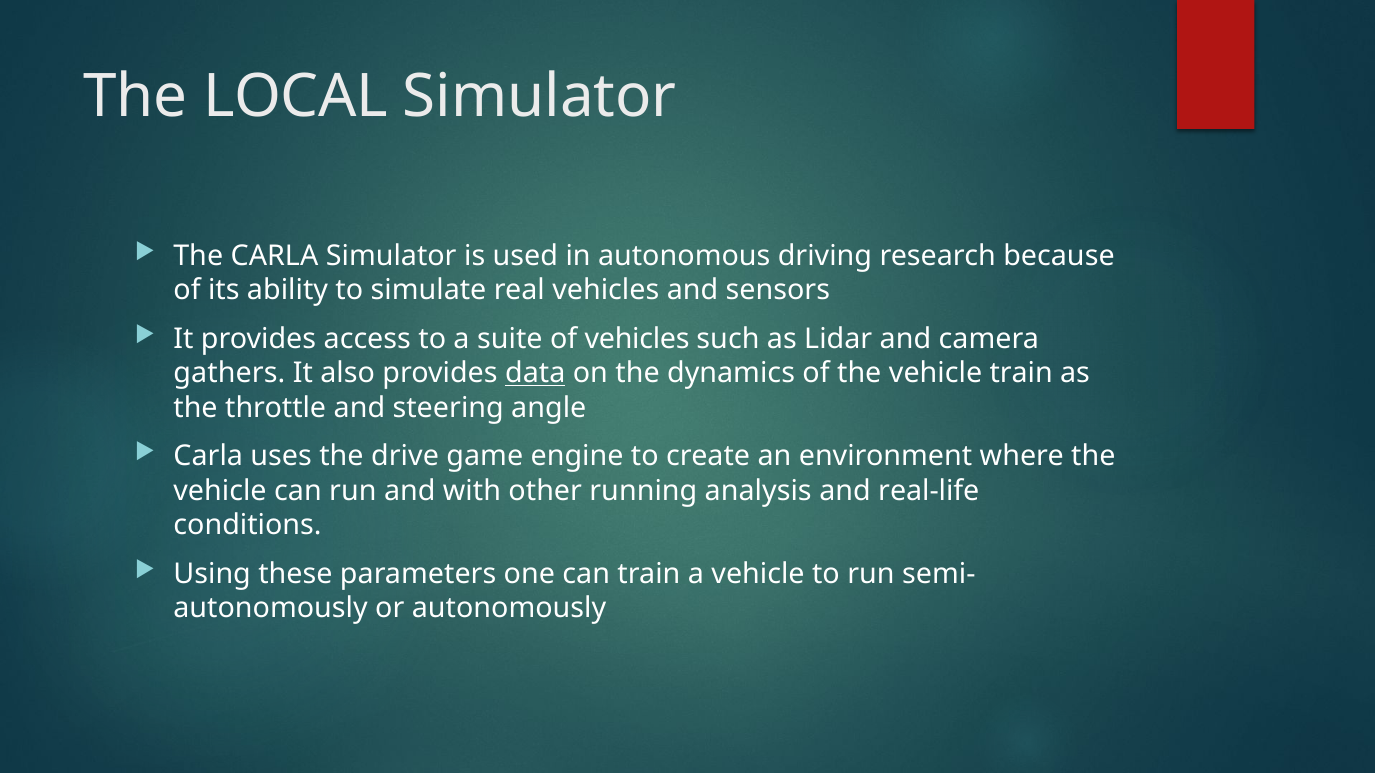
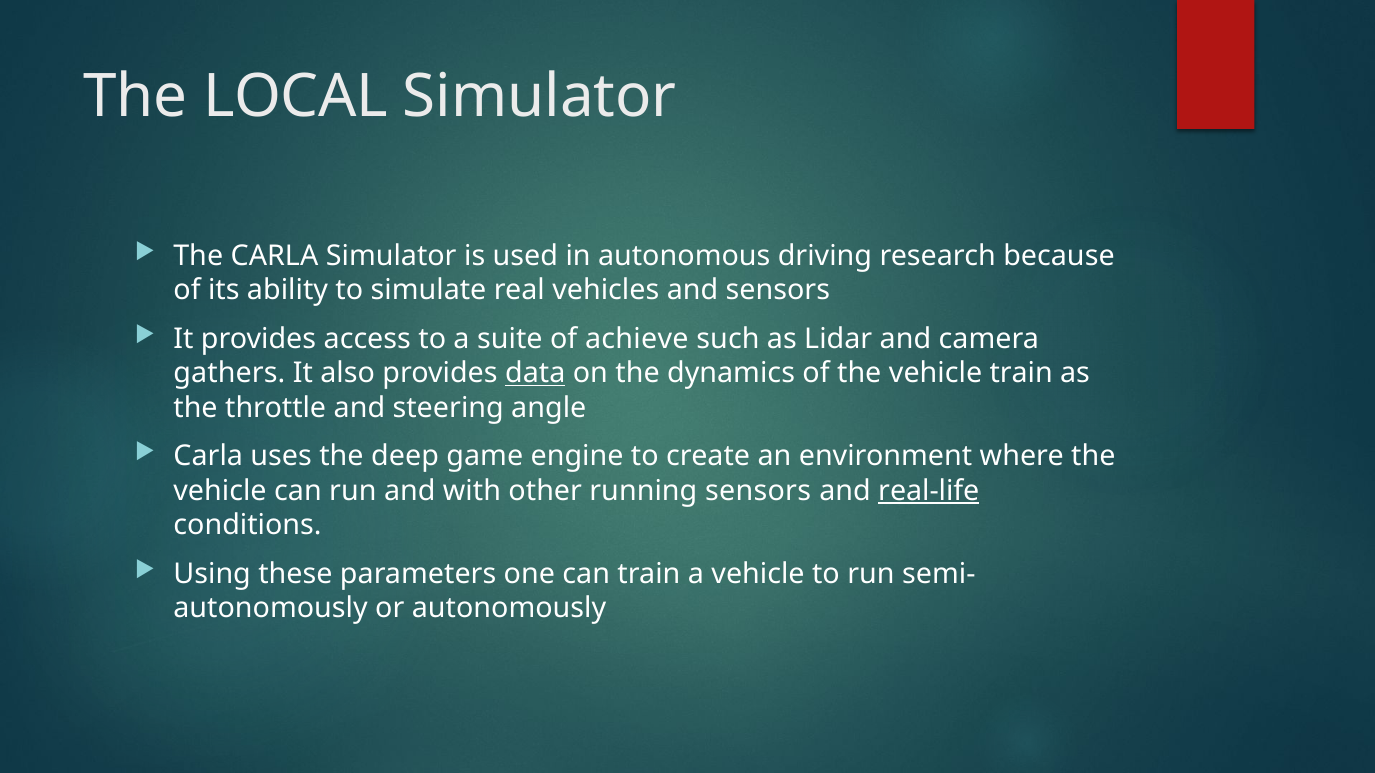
of vehicles: vehicles -> achieve
drive: drive -> deep
running analysis: analysis -> sensors
real-life underline: none -> present
